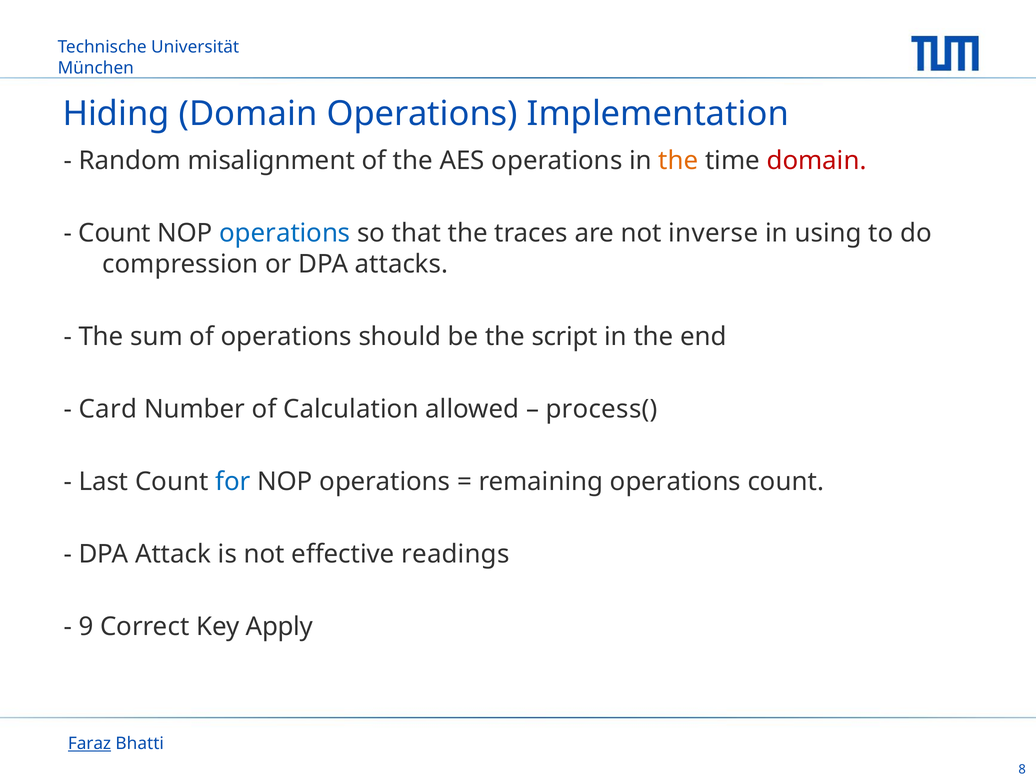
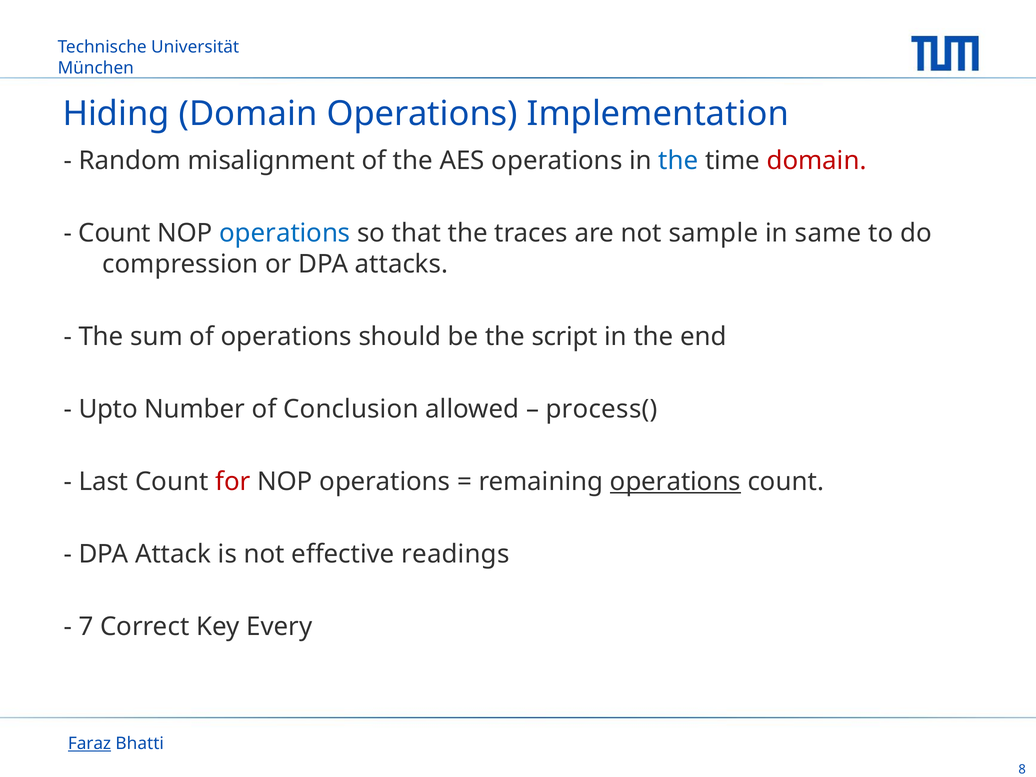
the at (678, 161) colour: orange -> blue
inverse: inverse -> sample
using: using -> same
Card: Card -> Upto
Calculation: Calculation -> Conclusion
for colour: blue -> red
operations at (675, 482) underline: none -> present
9: 9 -> 7
Apply: Apply -> Every
